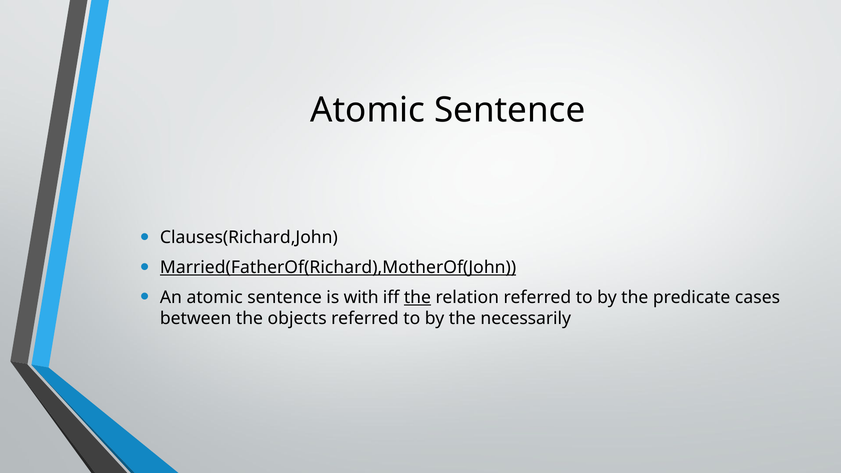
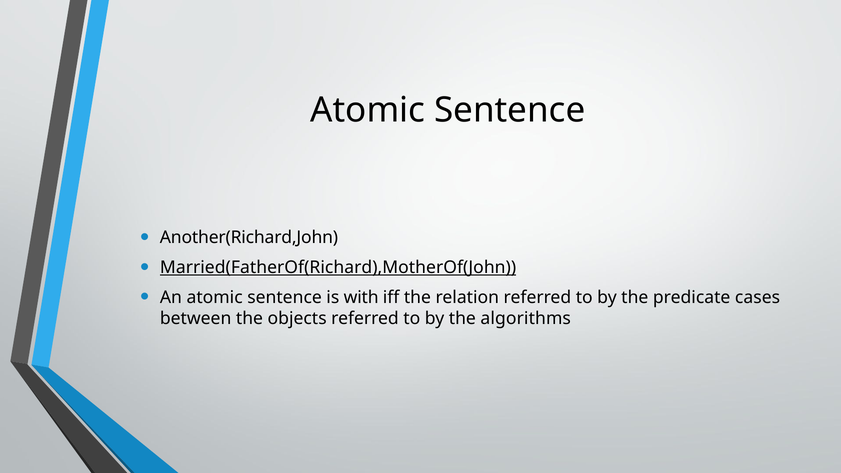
Clauses(Richard,John: Clauses(Richard,John -> Another(Richard,John
the at (417, 297) underline: present -> none
necessarily: necessarily -> algorithms
